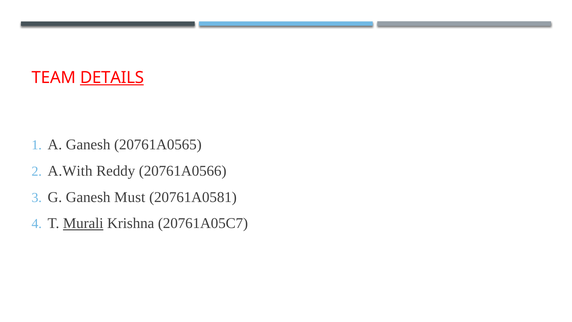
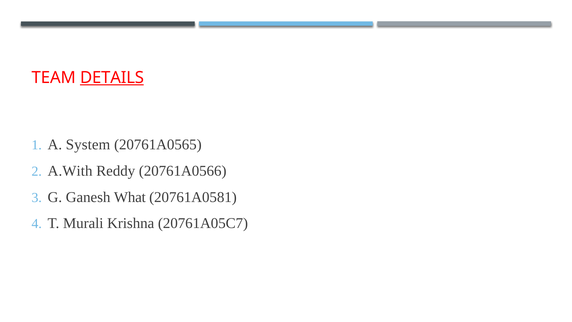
A Ganesh: Ganesh -> System
Must: Must -> What
Murali underline: present -> none
